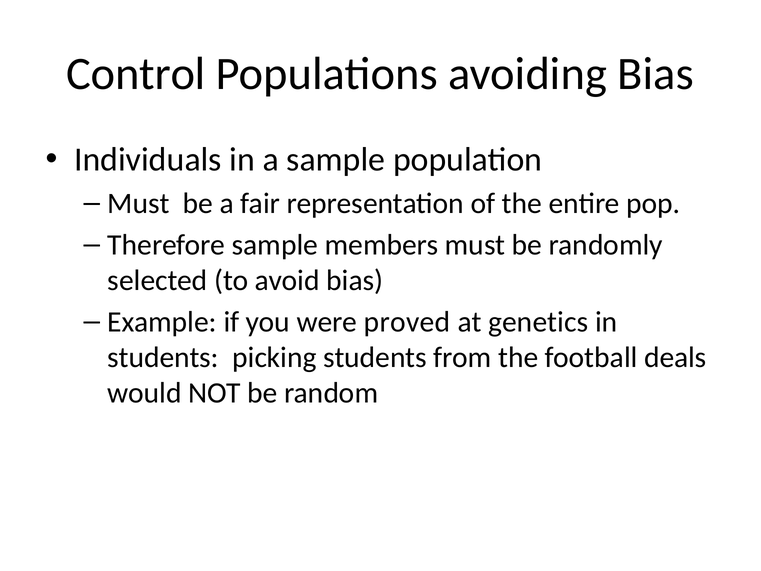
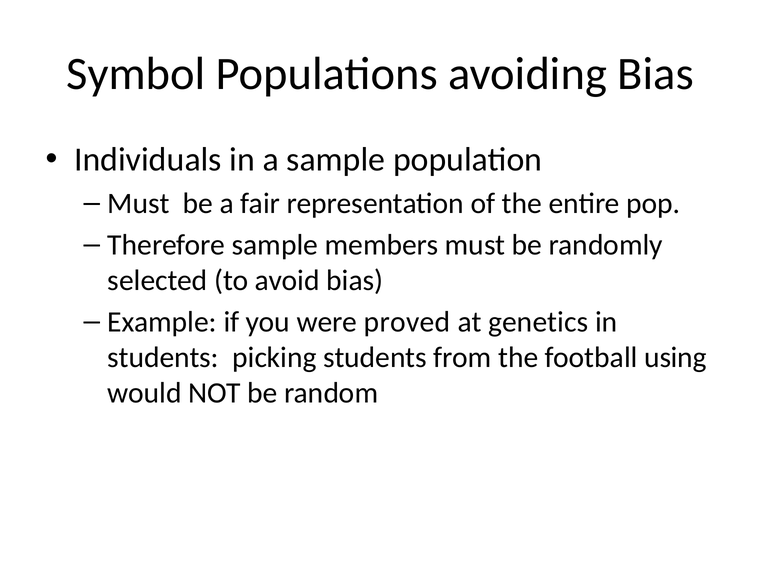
Control: Control -> Symbol
deals: deals -> using
